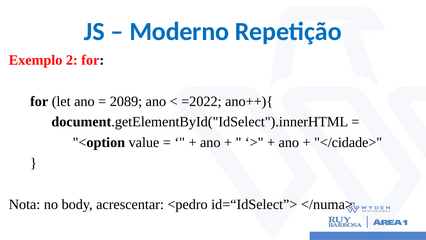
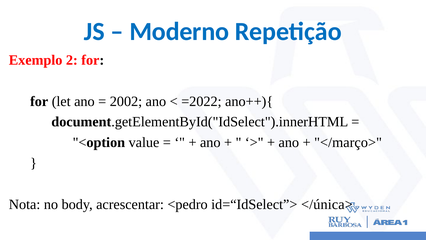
2089: 2089 -> 2002
</cidade>: </cidade> -> </março>
</numa>: </numa> -> </única>
